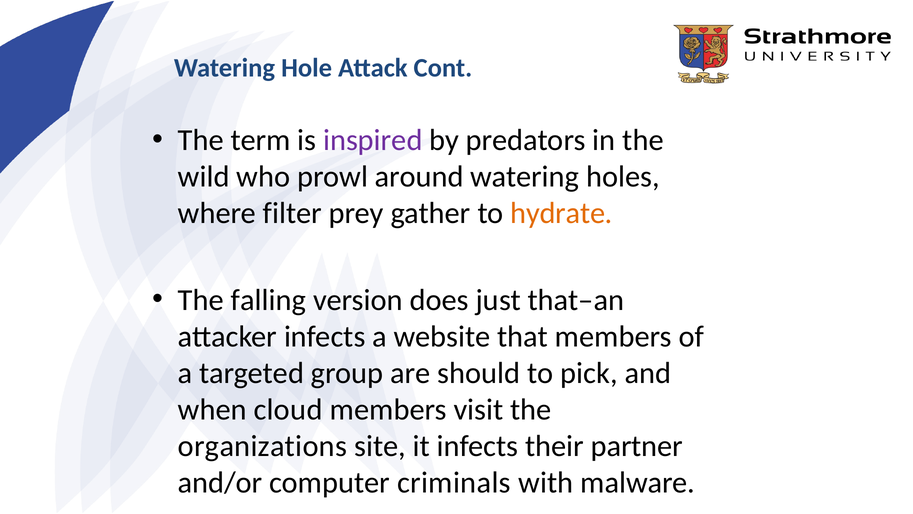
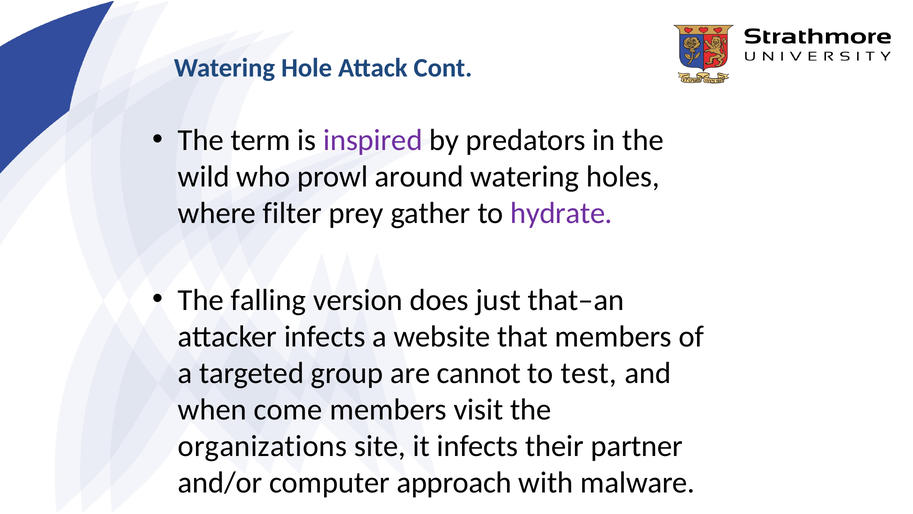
hydrate colour: orange -> purple
should: should -> cannot
pick: pick -> test
cloud: cloud -> come
criminals: criminals -> approach
